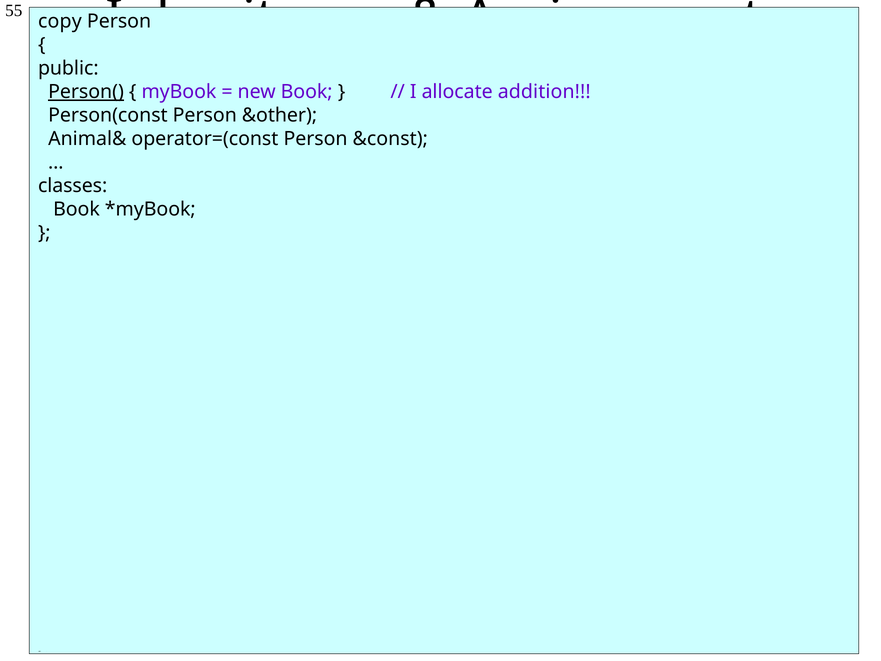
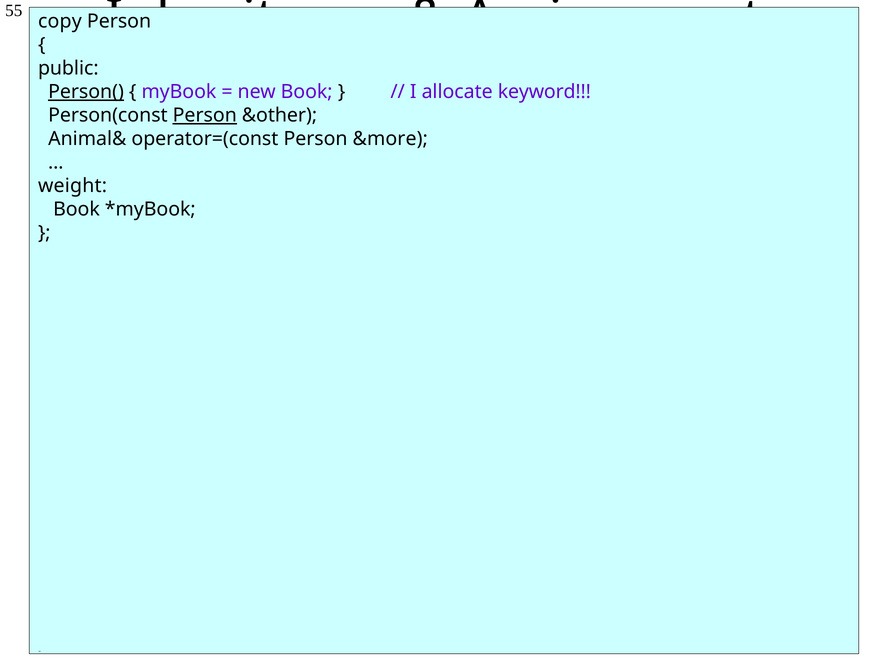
addition: addition -> keyword
Person at (205, 115) underline: none -> present
&const: &const -> &more
classes at (73, 186): classes -> weight
